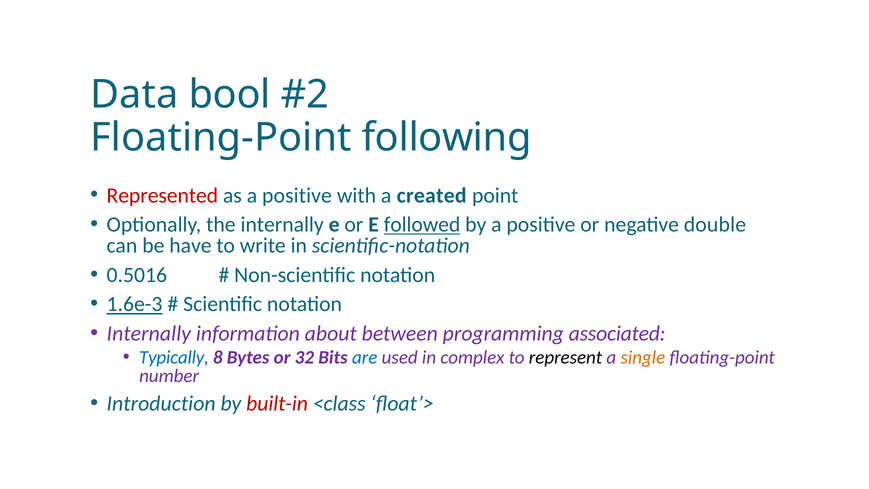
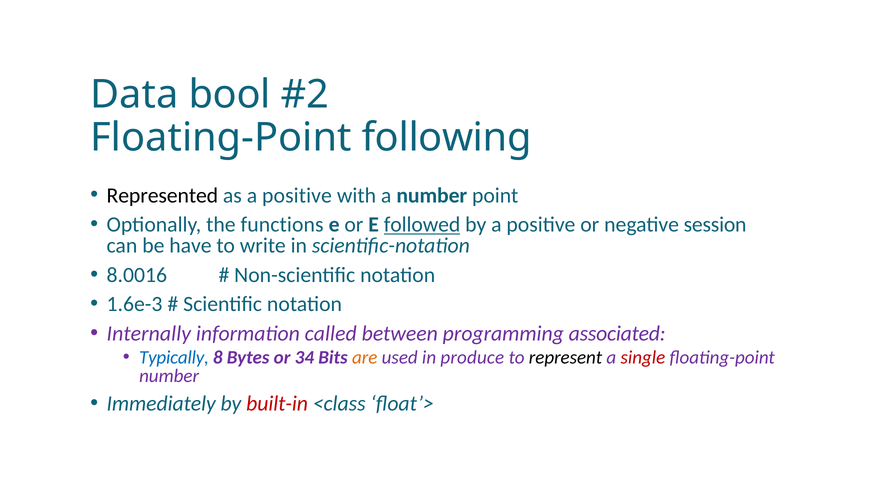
Represented colour: red -> black
a created: created -> number
the internally: internally -> functions
double: double -> session
0.5016: 0.5016 -> 8.0016
1.6e-3 underline: present -> none
about: about -> called
32: 32 -> 34
are colour: blue -> orange
complex: complex -> produce
single colour: orange -> red
Introduction: Introduction -> Immediately
